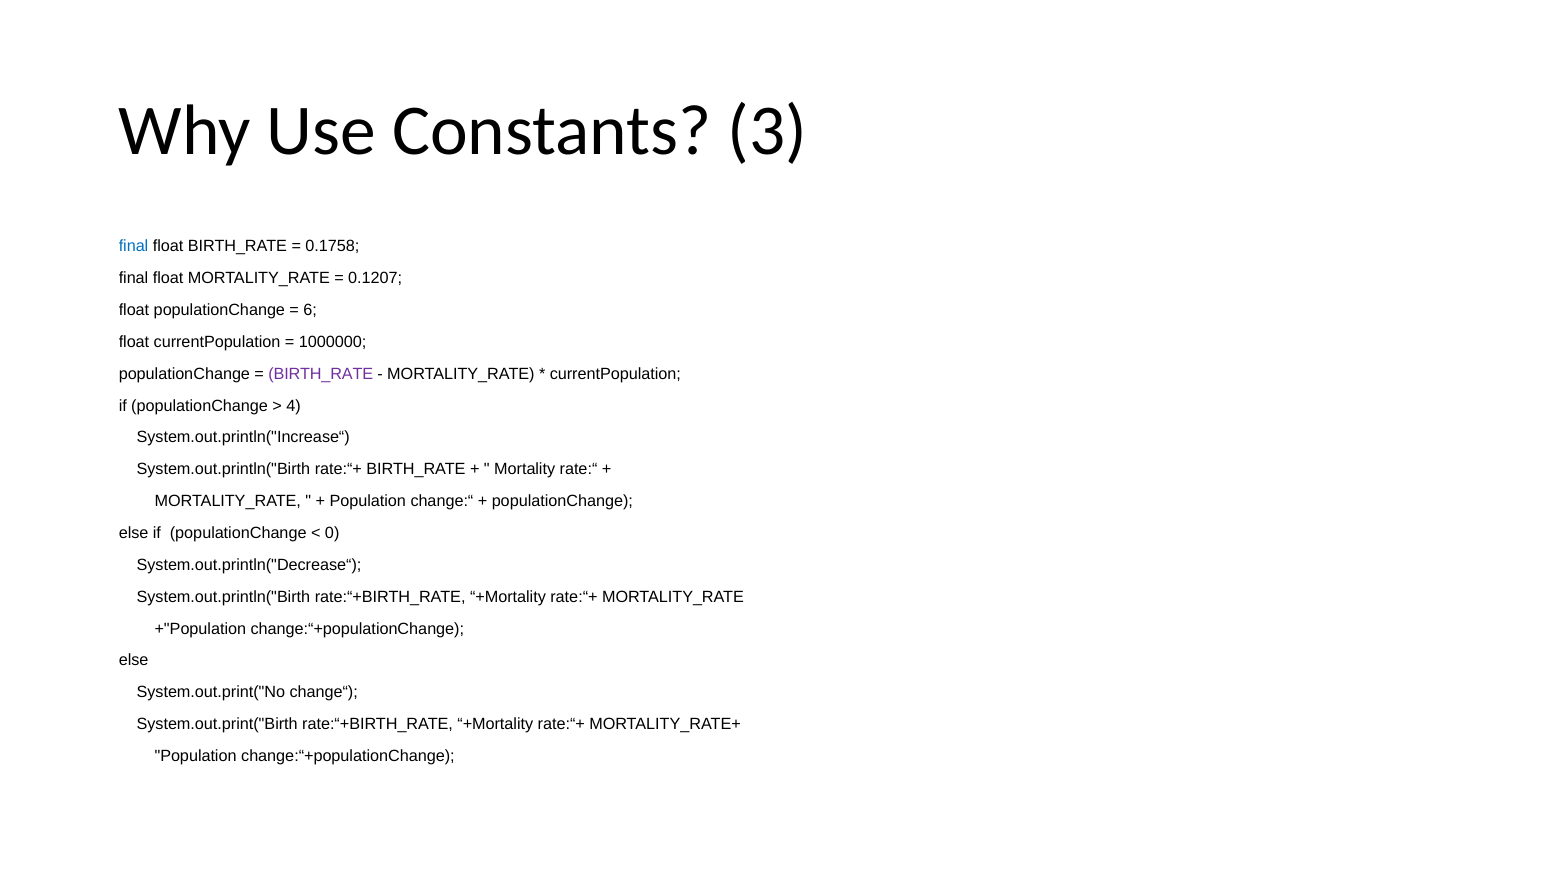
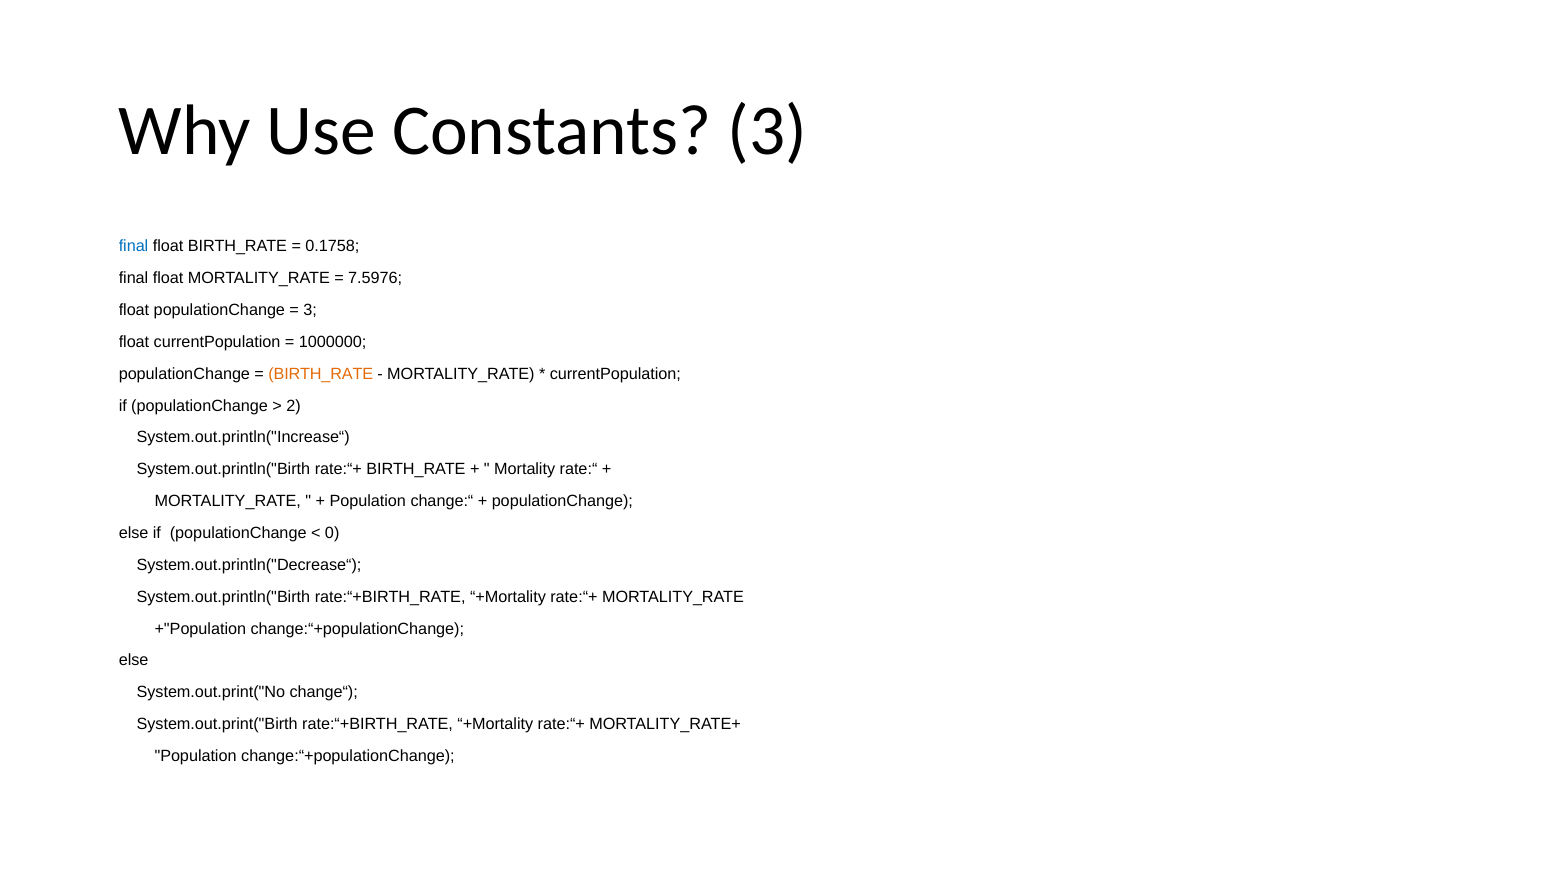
0.1207: 0.1207 -> 7.5976
6 at (310, 310): 6 -> 3
BIRTH_RATE at (321, 374) colour: purple -> orange
4: 4 -> 2
